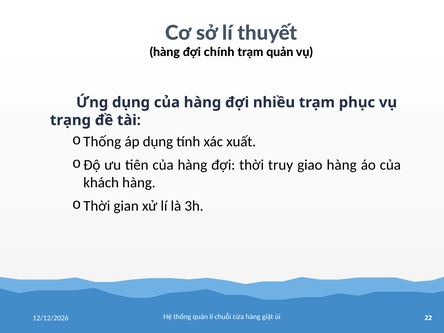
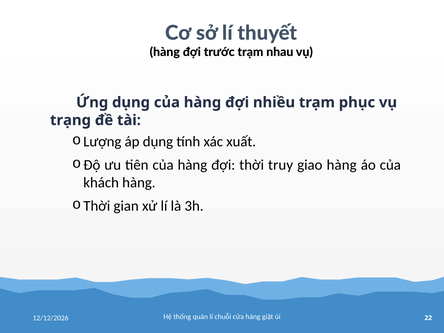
chính: chính -> trước
trạm quản: quản -> nhau
Thống at (102, 142): Thống -> Lượng
